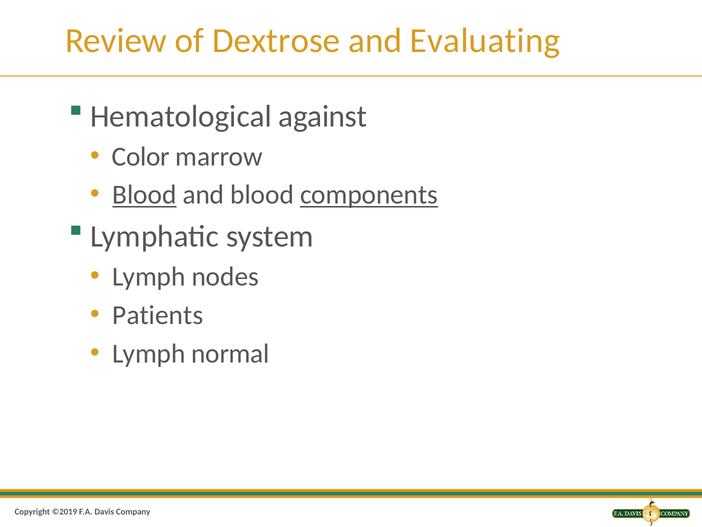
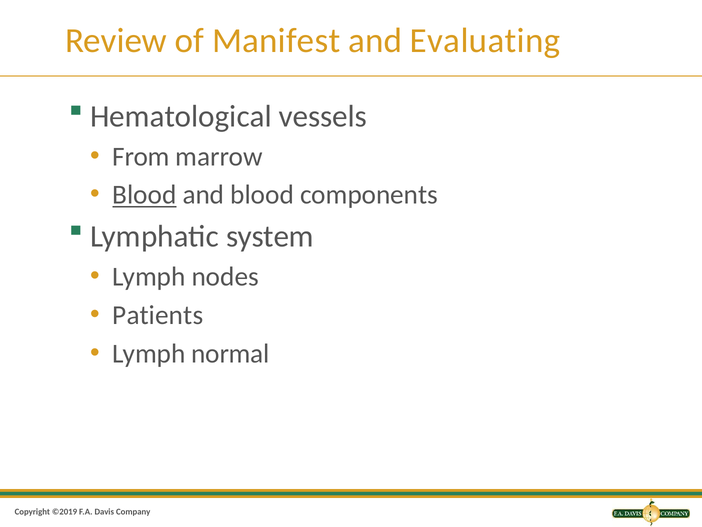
Dextrose: Dextrose -> Manifest
against: against -> vessels
Color: Color -> From
components underline: present -> none
